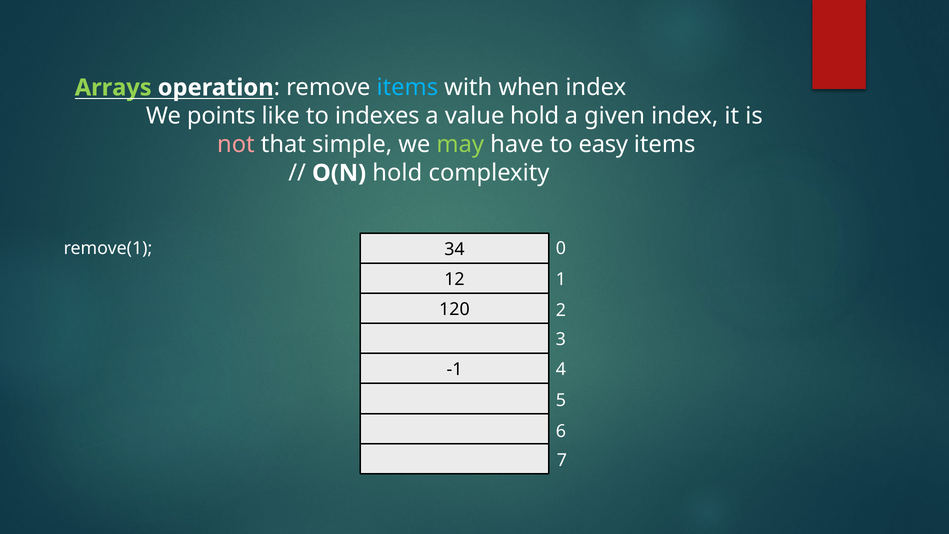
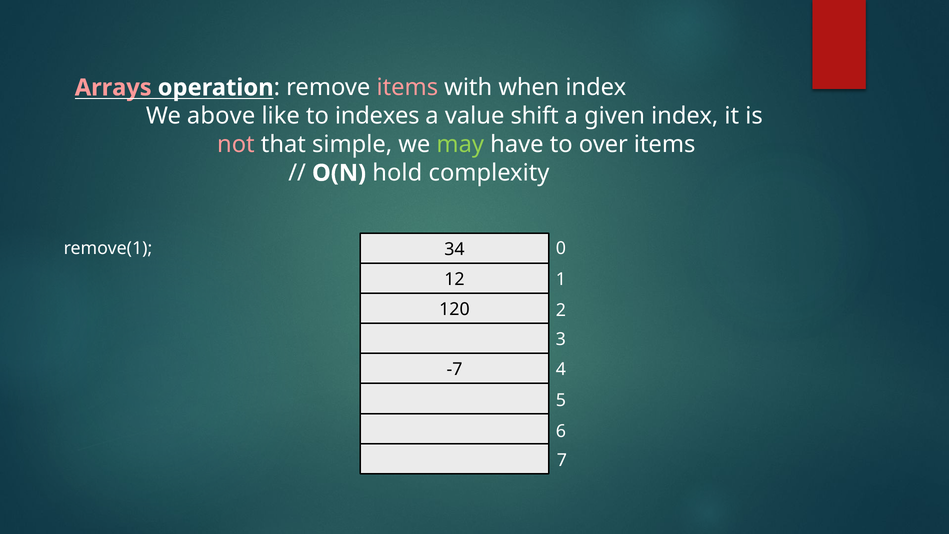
Arrays colour: light green -> pink
items at (407, 88) colour: light blue -> pink
points: points -> above
value hold: hold -> shift
easy: easy -> over
-1: -1 -> -7
